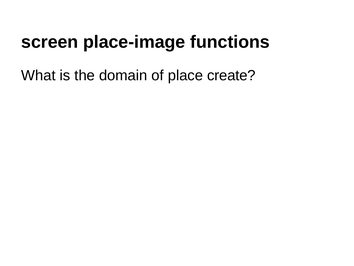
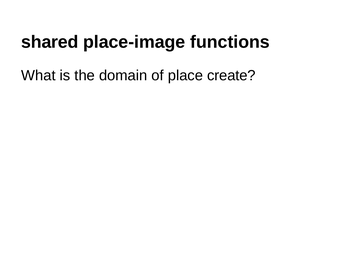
screen: screen -> shared
